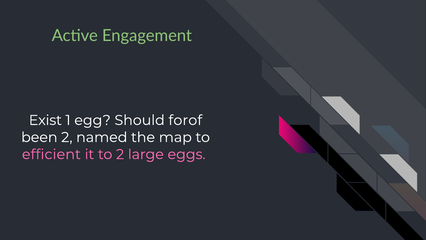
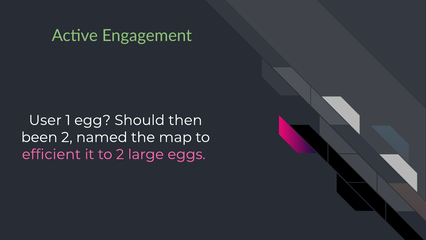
Exist: Exist -> User
forof: forof -> then
